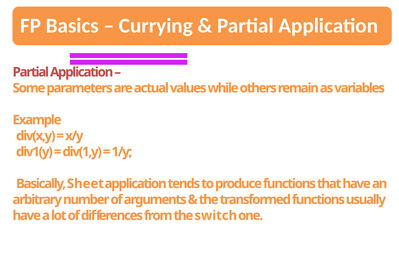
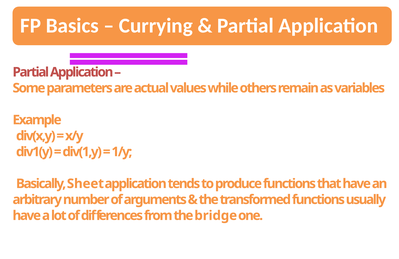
switch: switch -> bridge
